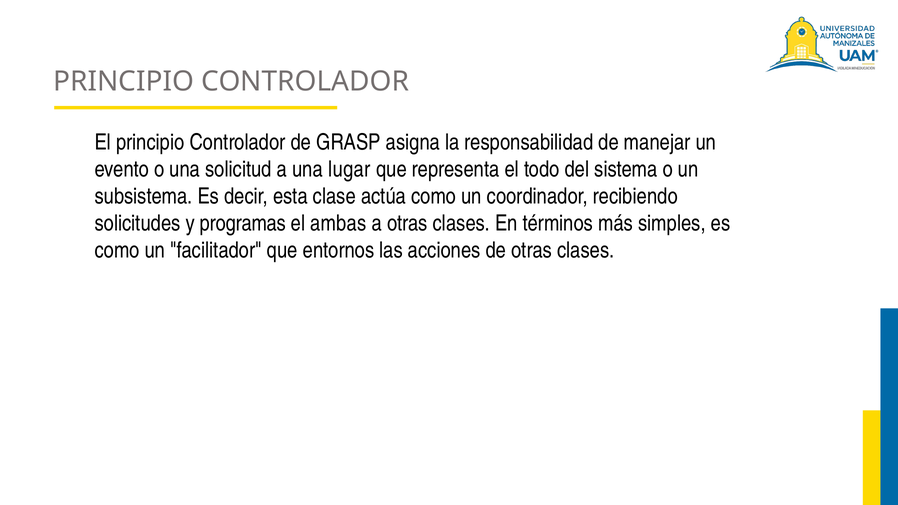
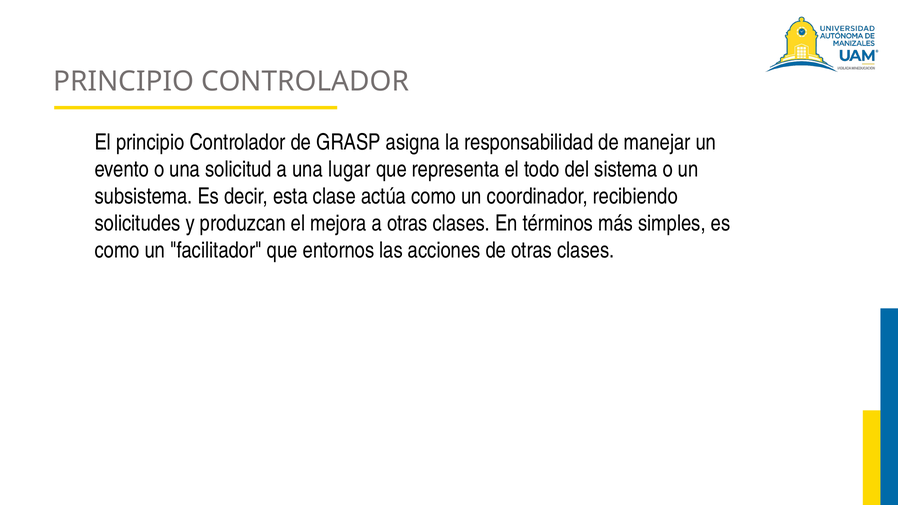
programas: programas -> produzcan
ambas: ambas -> mejora
